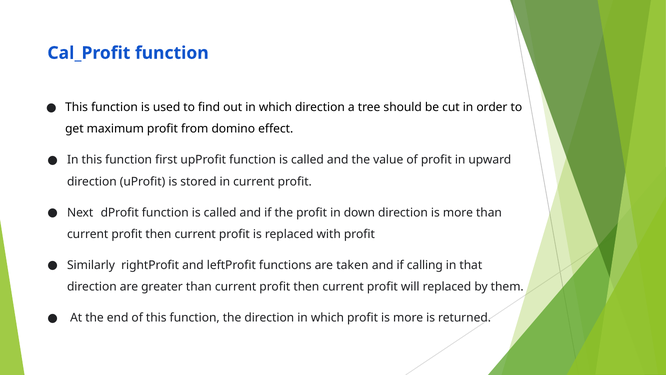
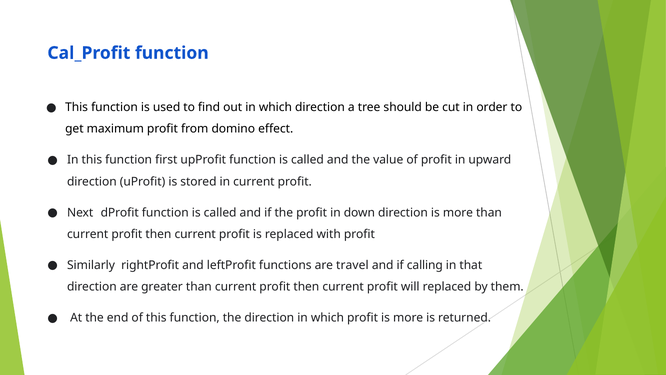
taken: taken -> travel
